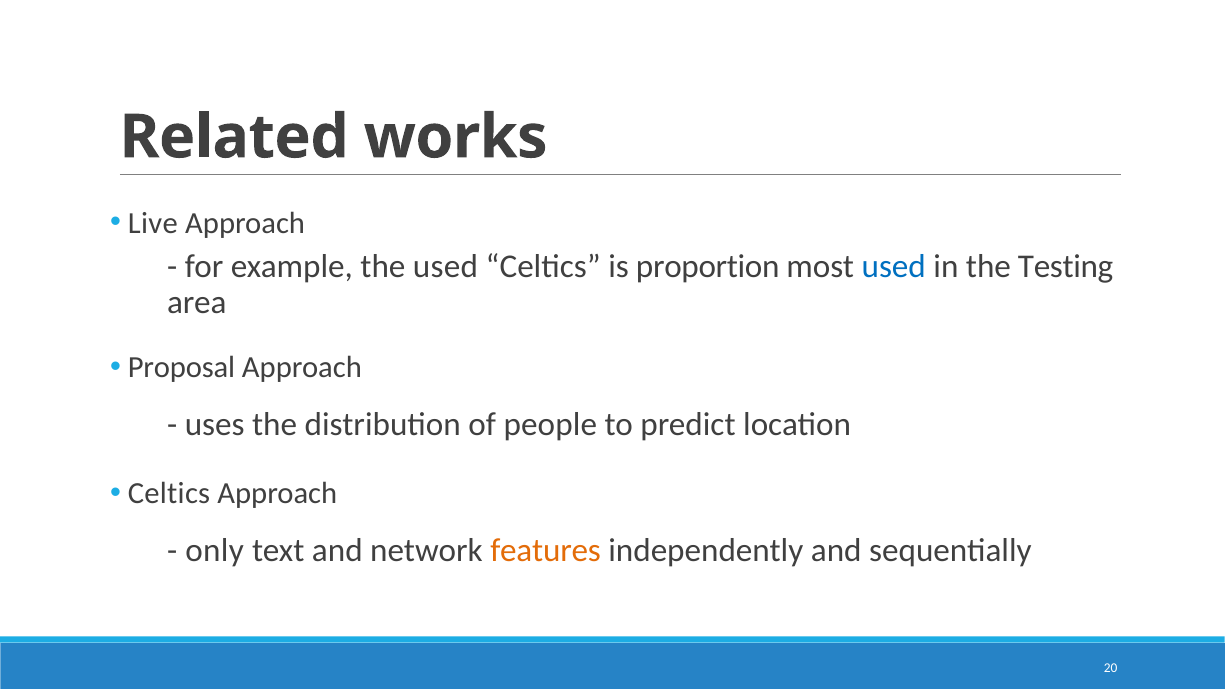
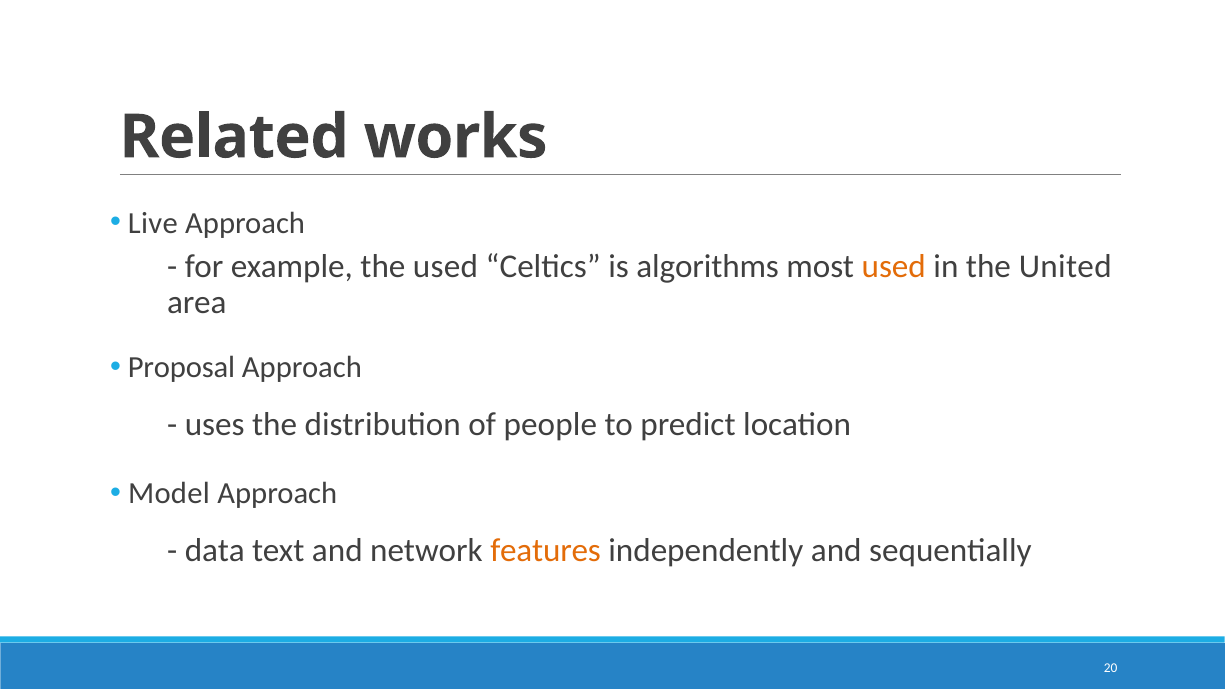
proportion: proportion -> algorithms
used at (894, 266) colour: blue -> orange
Testing: Testing -> United
Celtics at (169, 494): Celtics -> Model
only: only -> data
